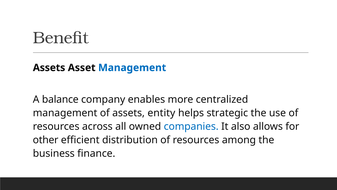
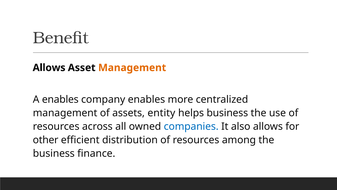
Assets at (49, 68): Assets -> Allows
Management at (132, 68) colour: blue -> orange
A balance: balance -> enables
helps strategic: strategic -> business
